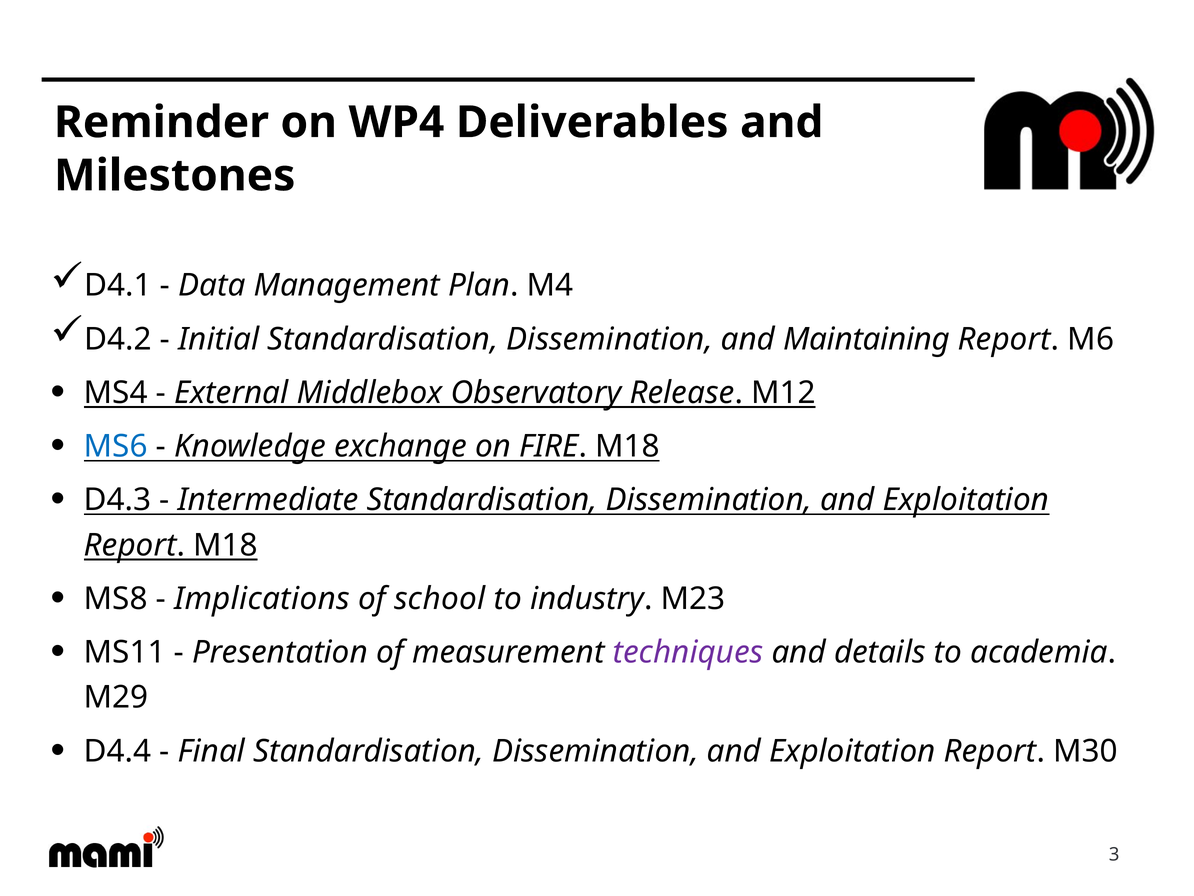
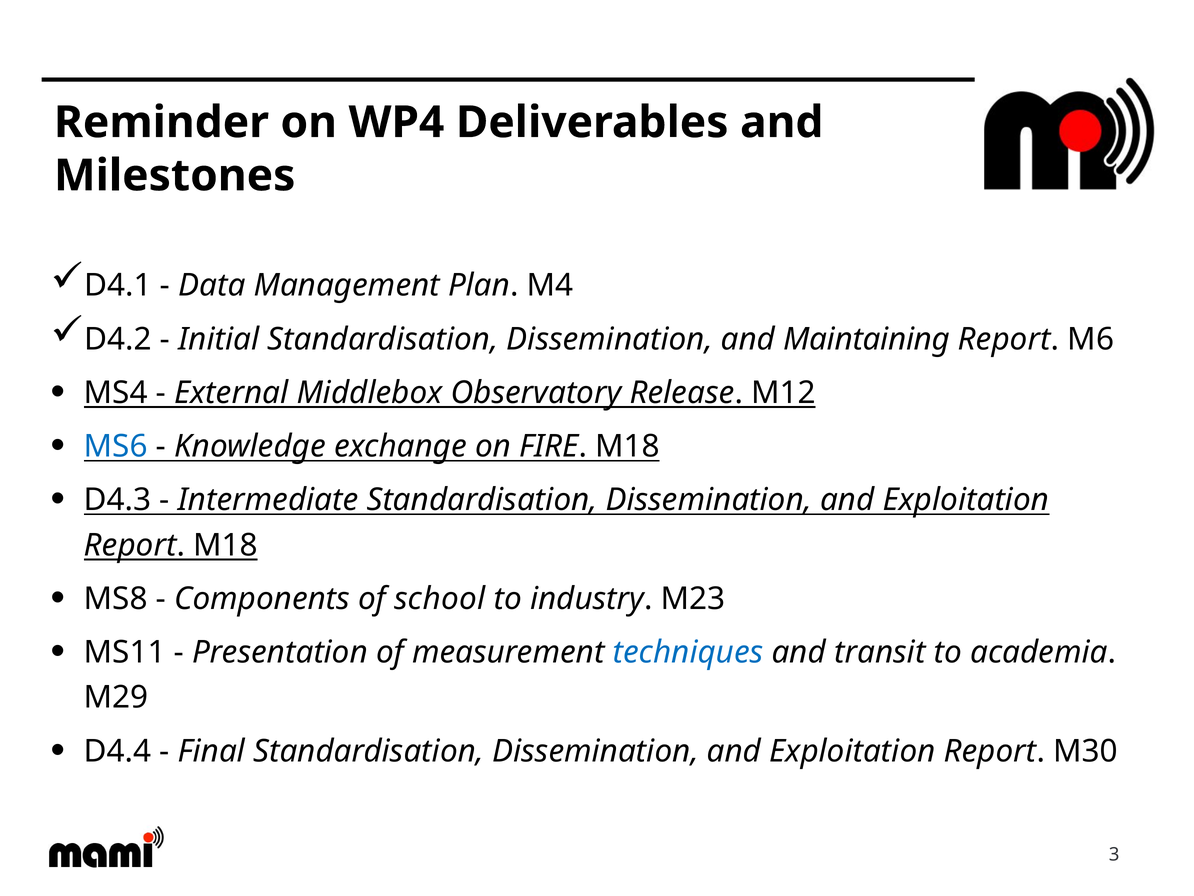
Implications: Implications -> Components
techniques colour: purple -> blue
details: details -> transit
